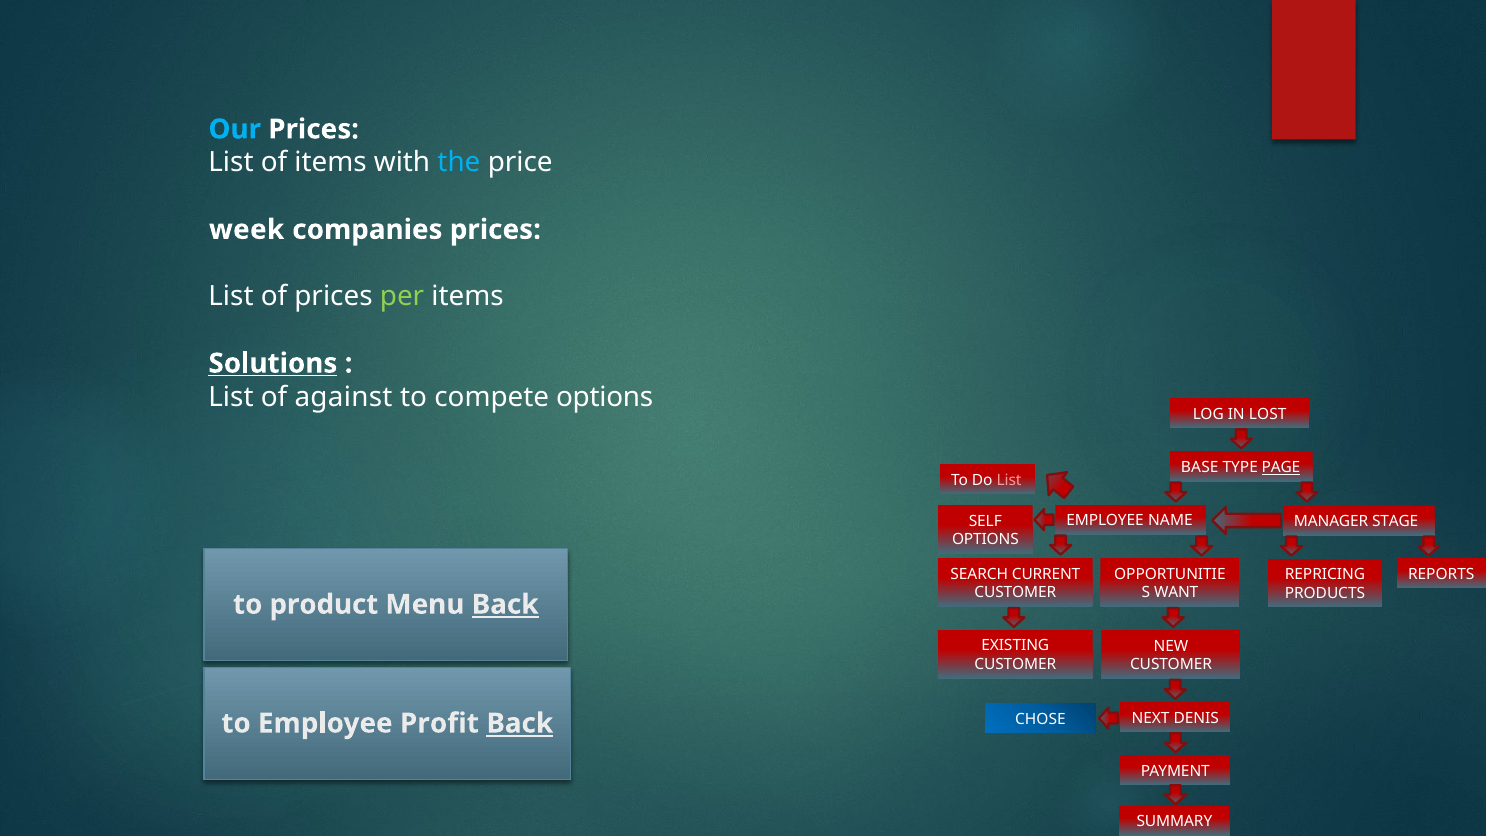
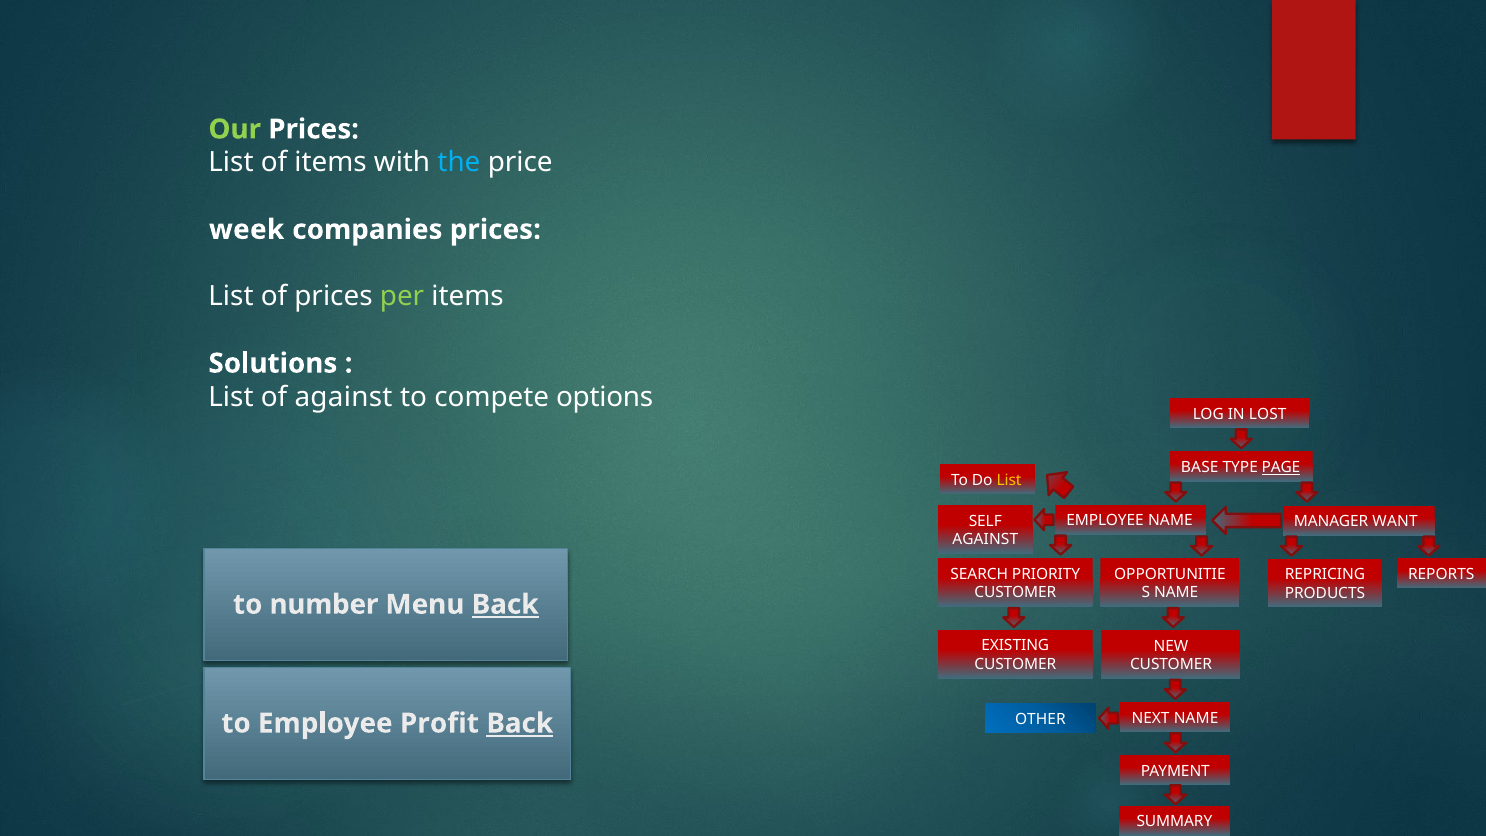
Our colour: light blue -> light green
Solutions underline: present -> none
List at (1009, 480) colour: pink -> yellow
STAGE: STAGE -> WANT
OPTIONS at (985, 540): OPTIONS -> AGAINST
CURRENT: CURRENT -> PRIORITY
WANT at (1176, 592): WANT -> NAME
product: product -> number
NEXT DENIS: DENIS -> NAME
CHOSE: CHOSE -> OTHER
